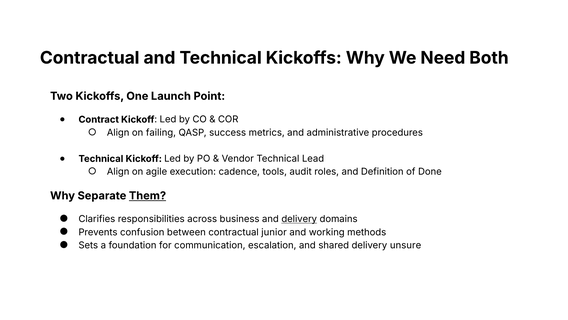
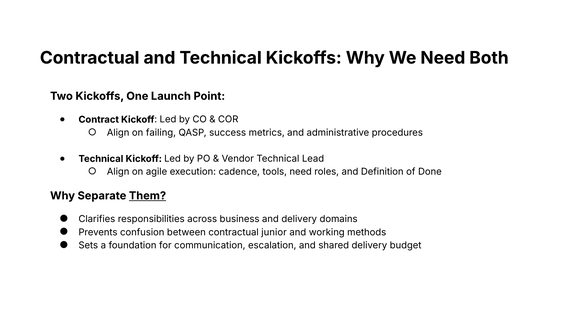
tools audit: audit -> need
delivery at (299, 219) underline: present -> none
unsure: unsure -> budget
